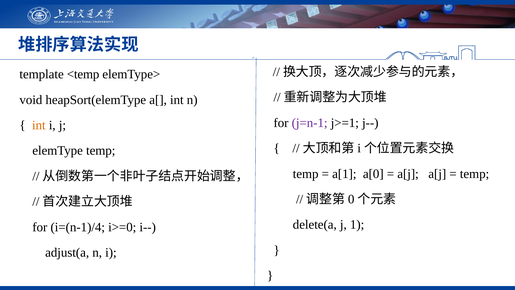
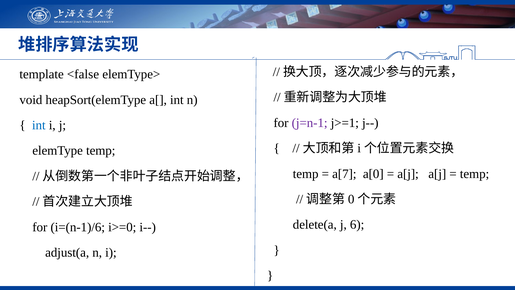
<temp: <temp -> <false
int at (39, 125) colour: orange -> blue
a[1: a[1 -> a[7
1: 1 -> 6
i=(n-1)/4: i=(n-1)/4 -> i=(n-1)/6
